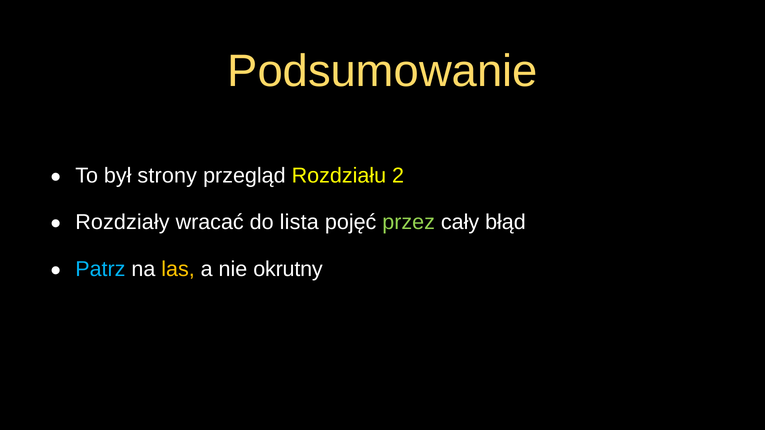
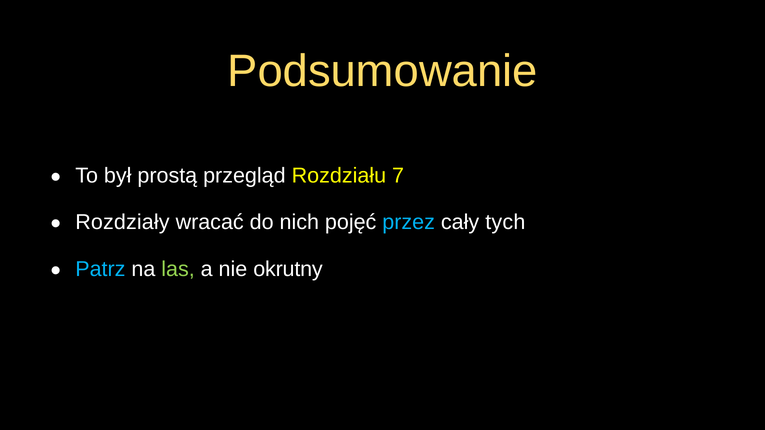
strony: strony -> prostą
2: 2 -> 7
lista: lista -> nich
przez colour: light green -> light blue
błąd: błąd -> tych
las colour: yellow -> light green
